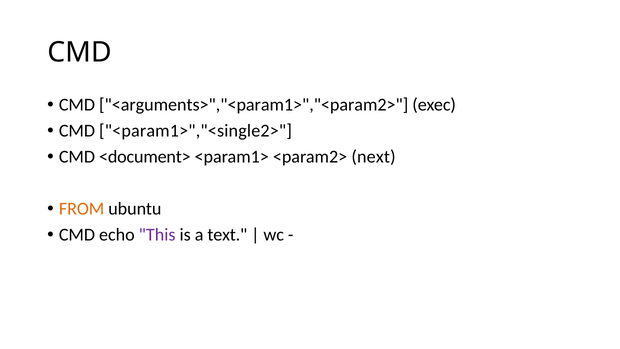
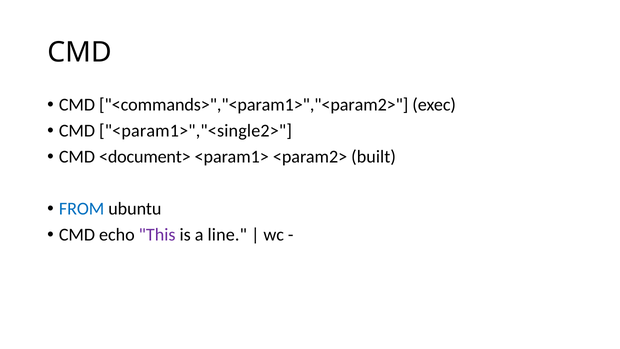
<arguments>","<param1>","<param2>: <arguments>","<param1>","<param2> -> <commands>","<param1>","<param2>
next: next -> built
FROM colour: orange -> blue
text: text -> line
